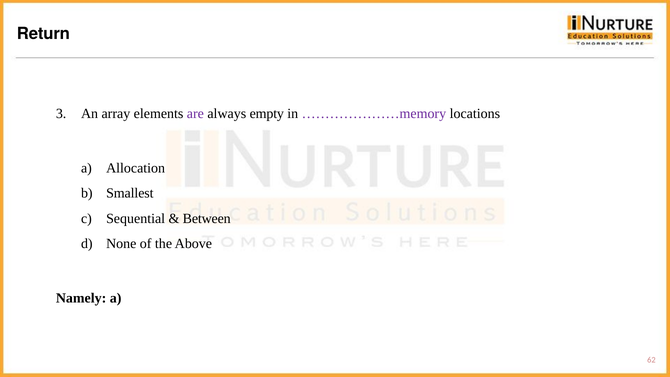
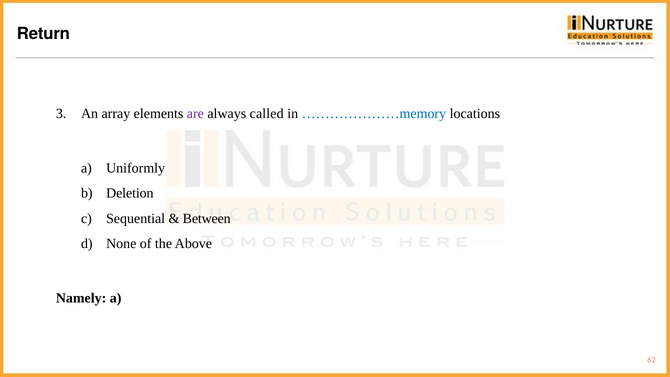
empty: empty -> called
…………………memory colour: purple -> blue
Allocation: Allocation -> Uniformly
Smallest: Smallest -> Deletion
